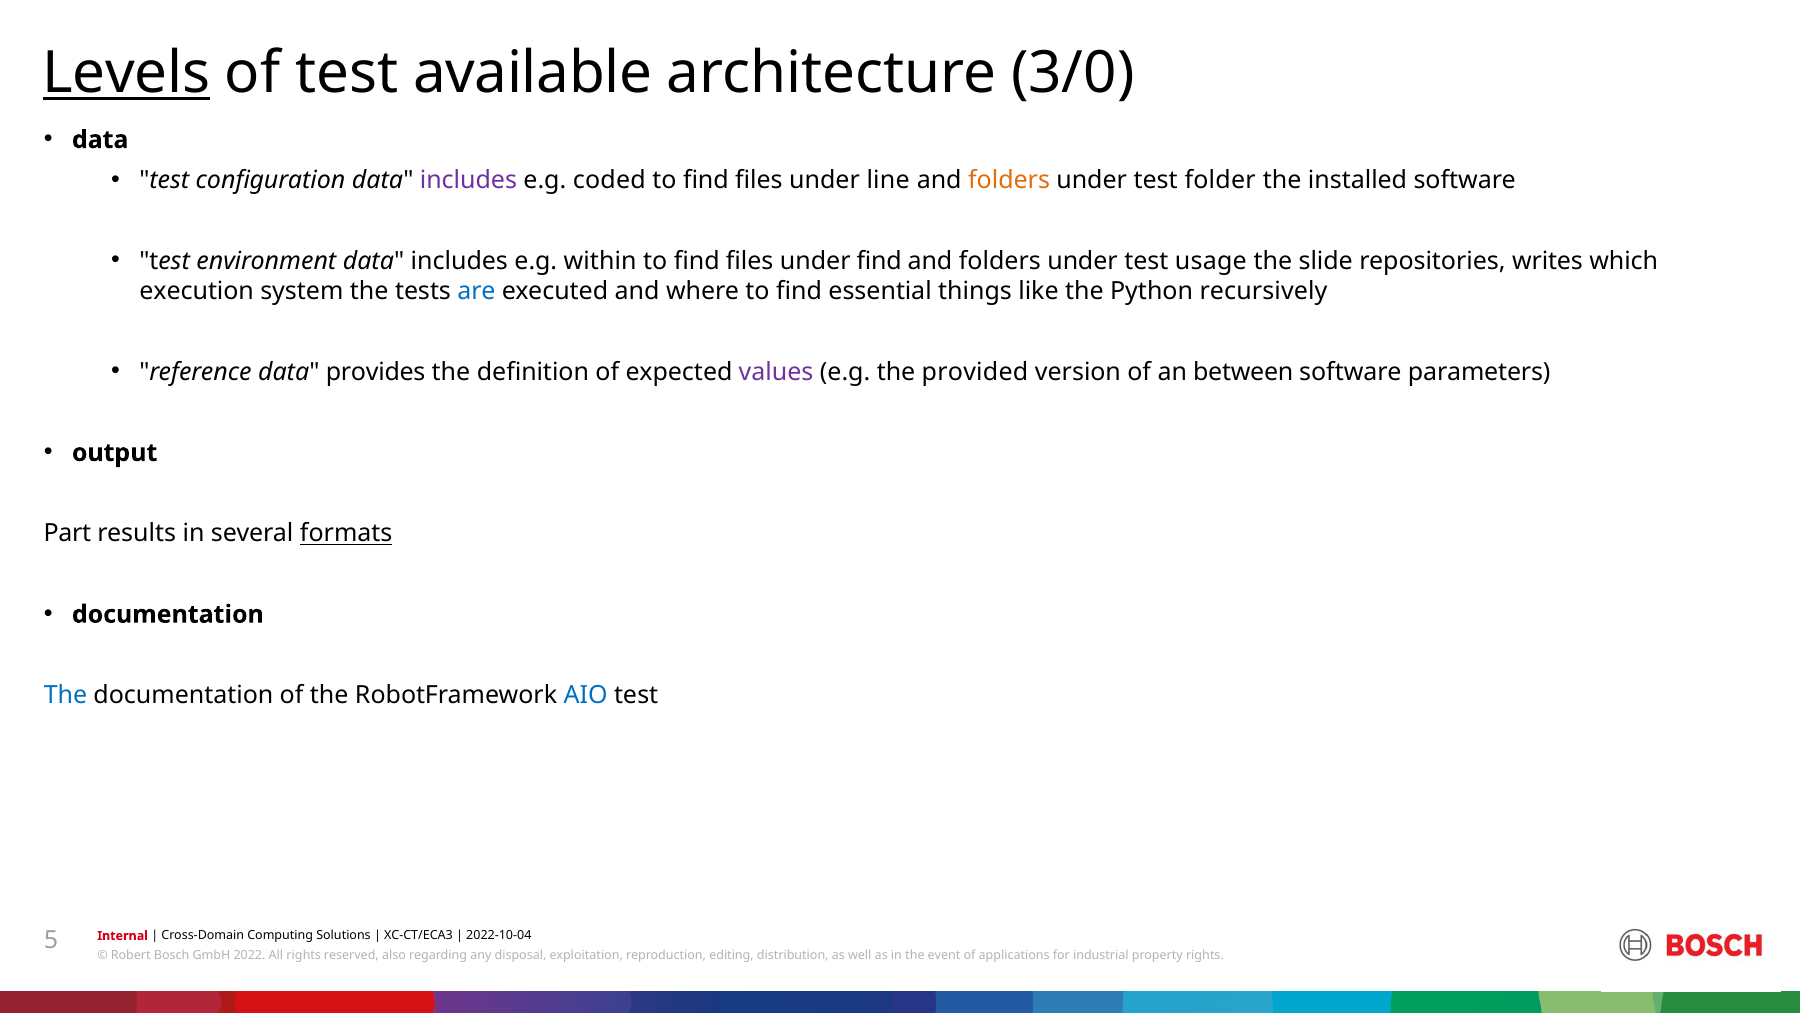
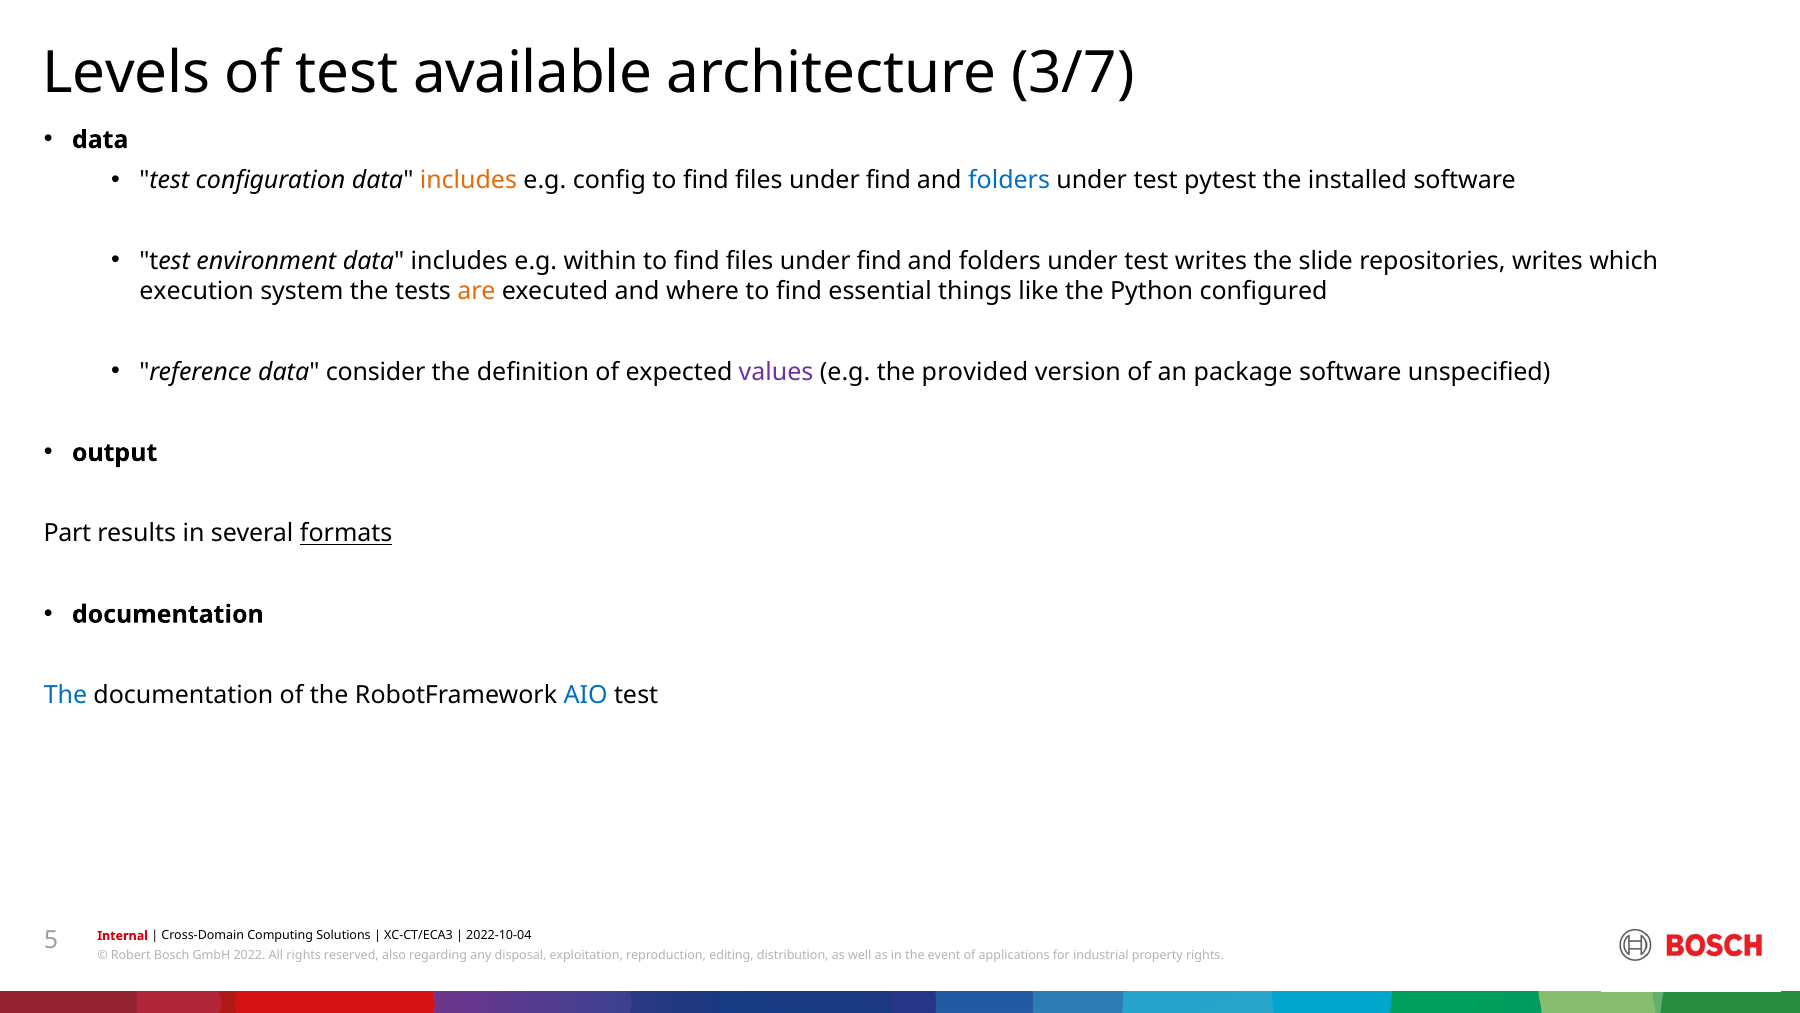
Levels underline: present -> none
3/0: 3/0 -> 3/7
includes at (468, 180) colour: purple -> orange
coded: coded -> config
line at (888, 180): line -> find
folders at (1009, 180) colour: orange -> blue
folder: folder -> pytest
test usage: usage -> writes
are colour: blue -> orange
recursively: recursively -> configured
provides: provides -> consider
between: between -> package
parameters: parameters -> unspecified
